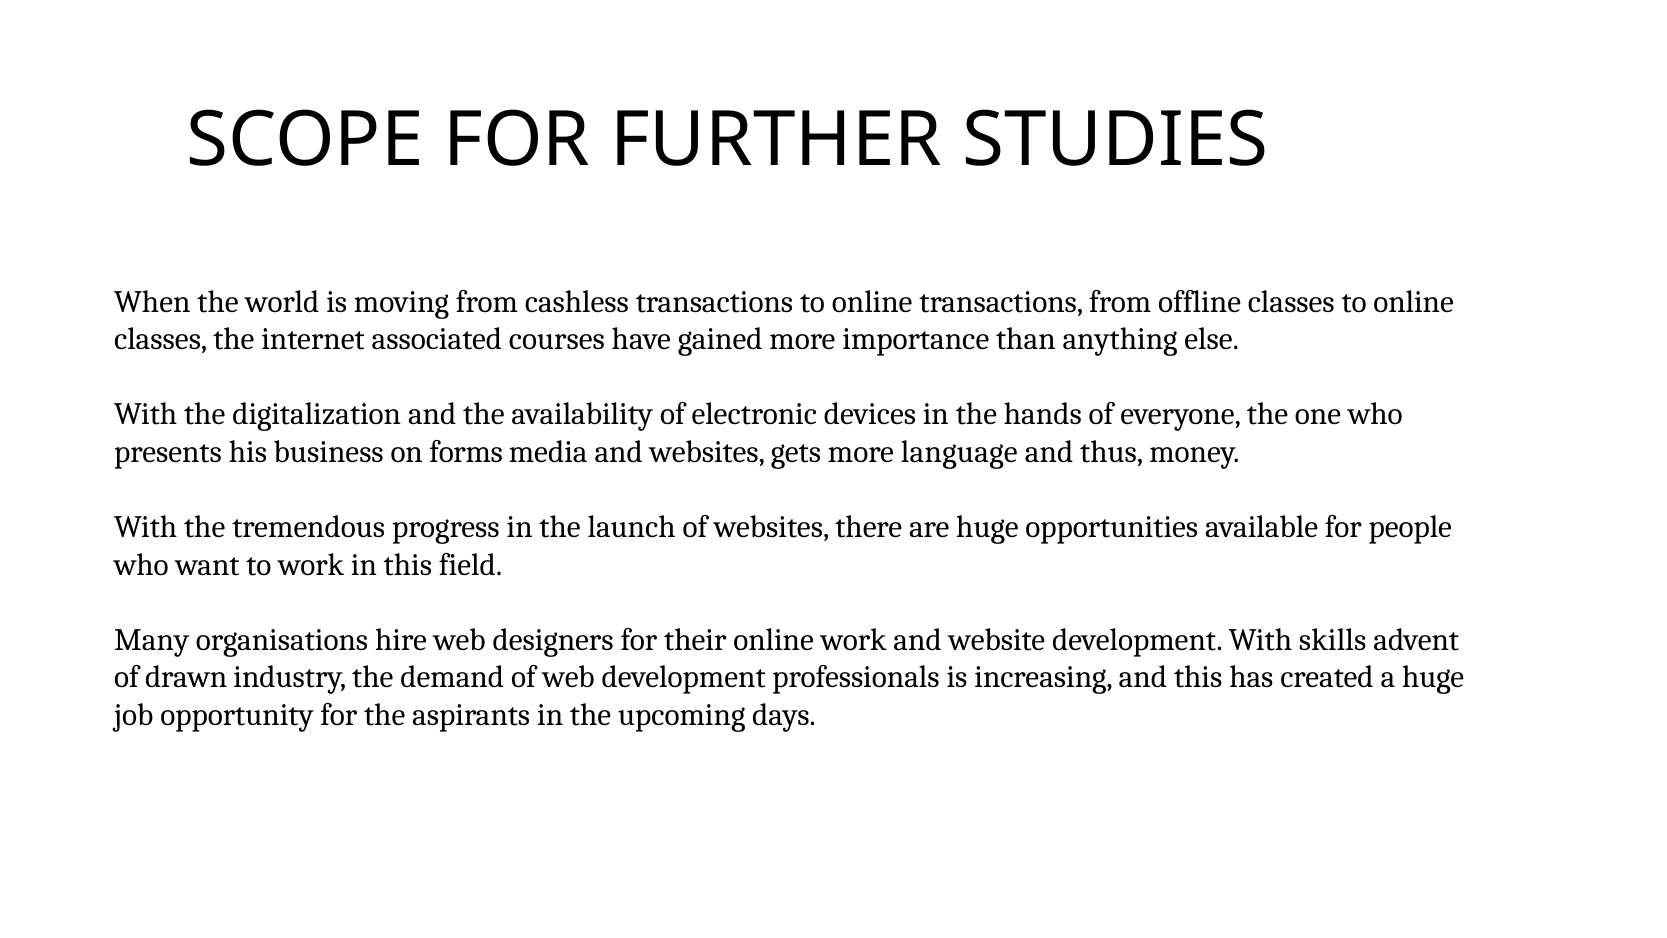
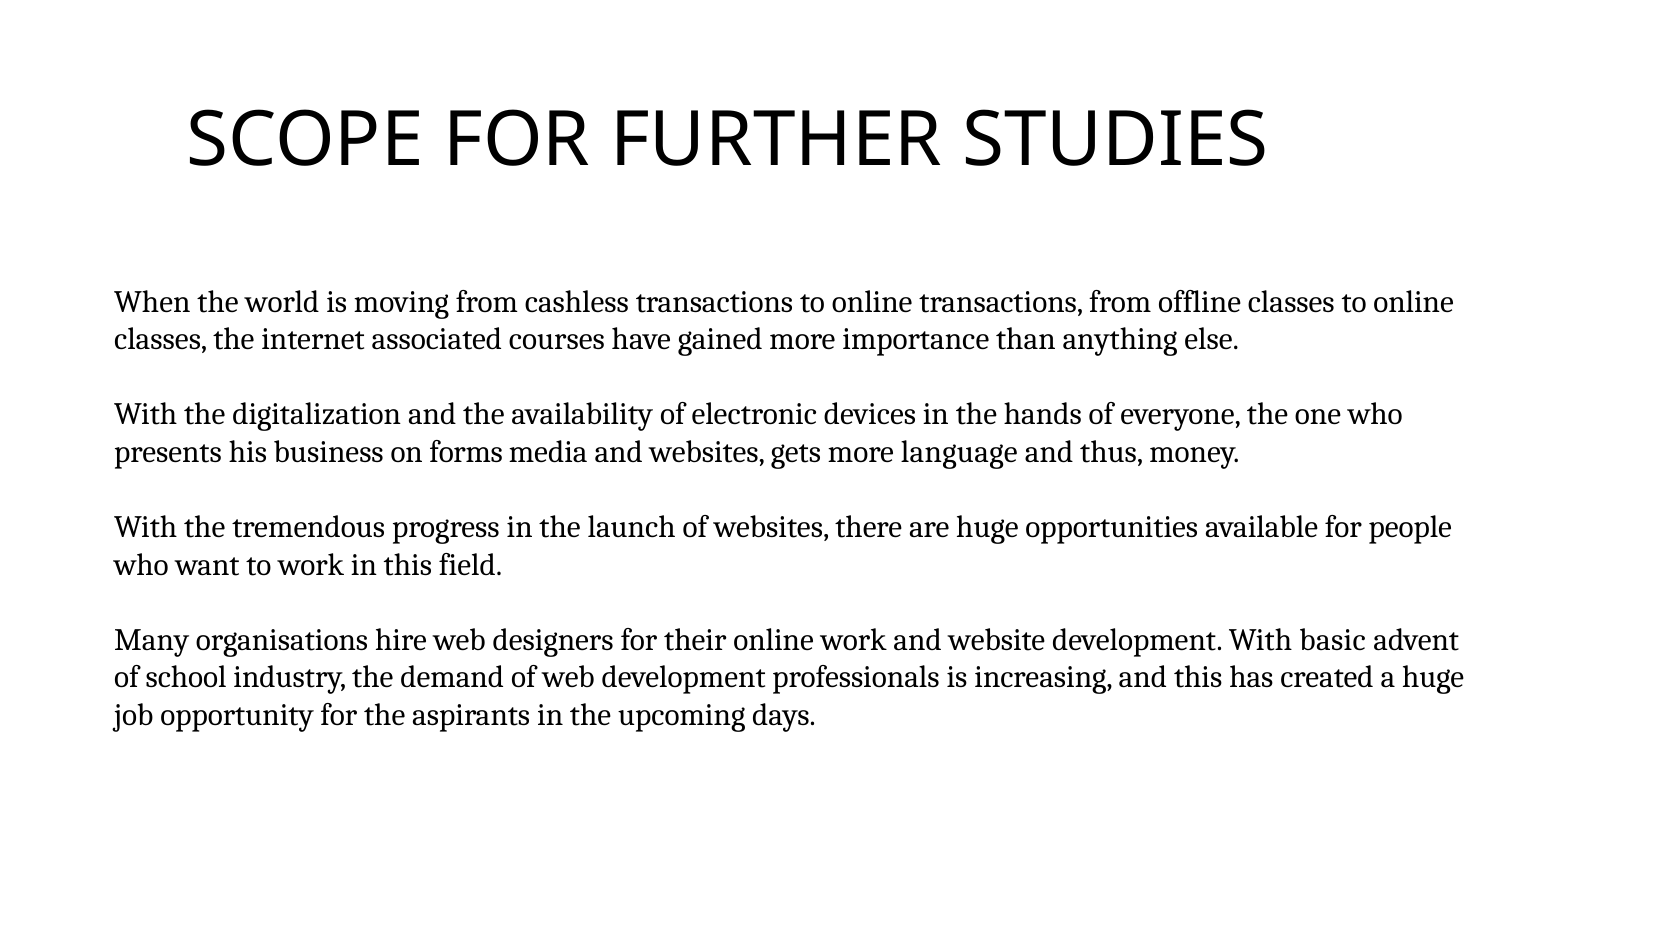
skills: skills -> basic
drawn: drawn -> school
